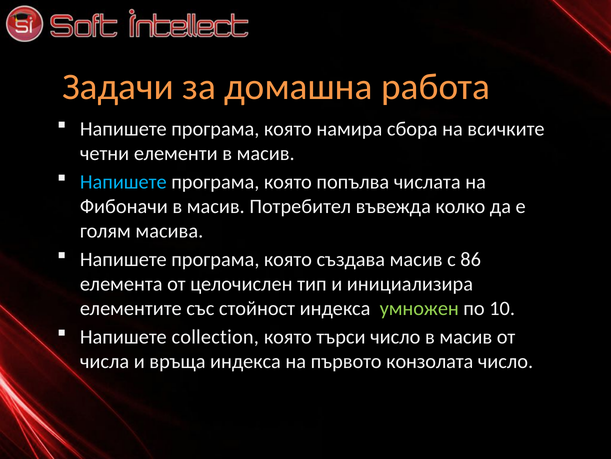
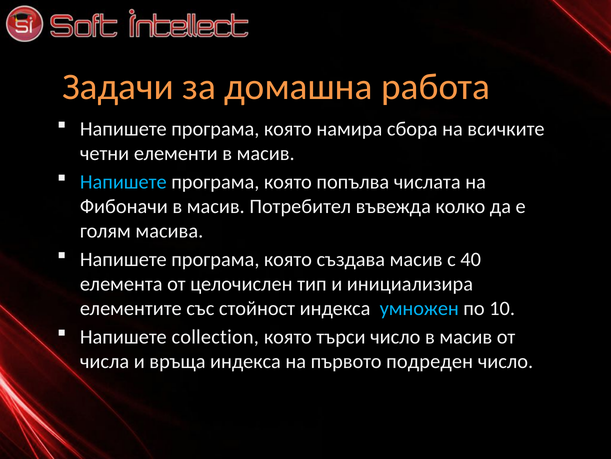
86: 86 -> 40
умножен colour: light green -> light blue
конзолата: конзолата -> подреден
